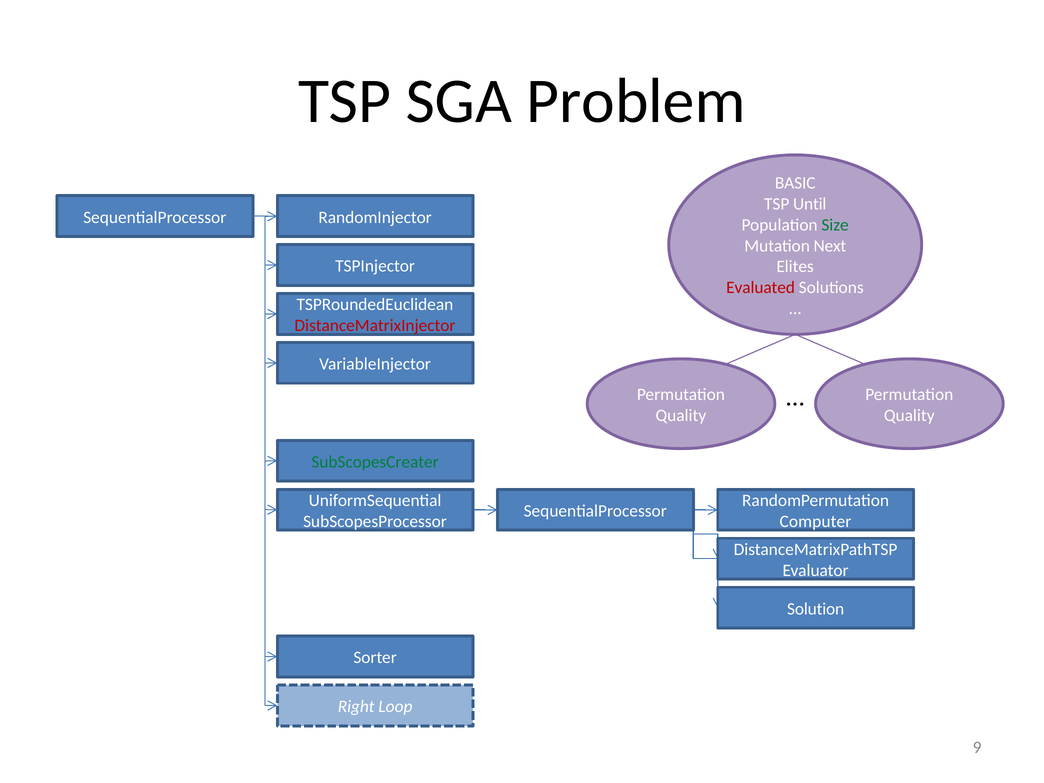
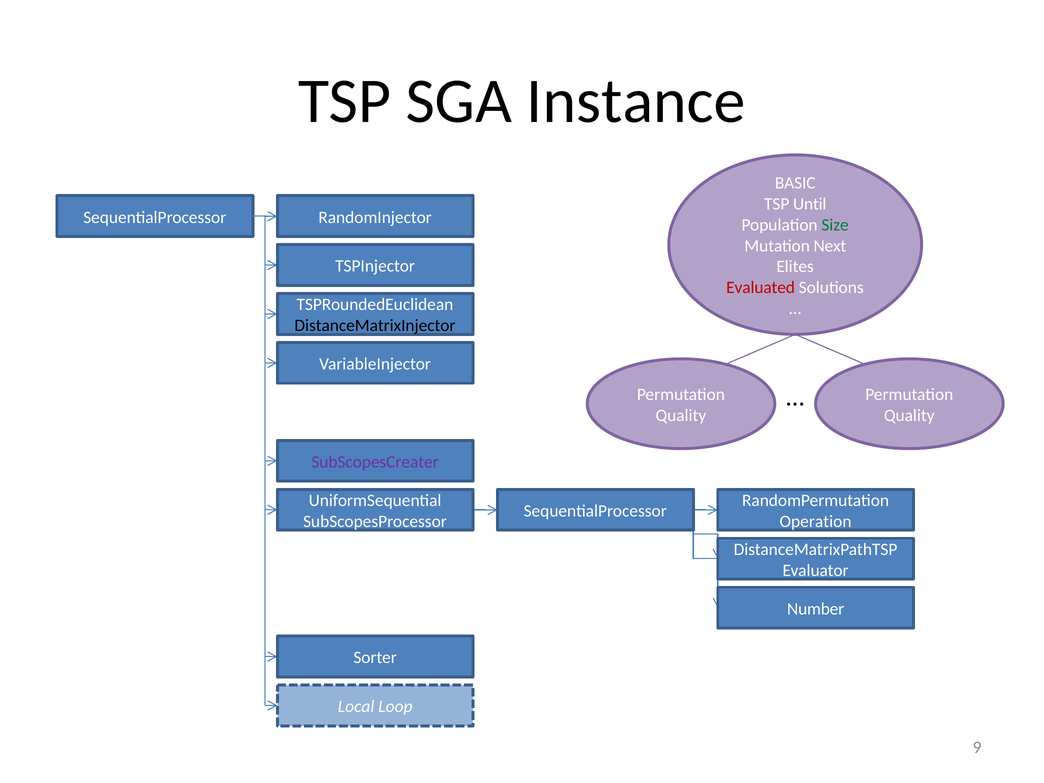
Problem: Problem -> Instance
DistanceMatrixInjector colour: red -> black
SubScopesCreater colour: green -> purple
Computer: Computer -> Operation
Solution: Solution -> Number
Right: Right -> Local
